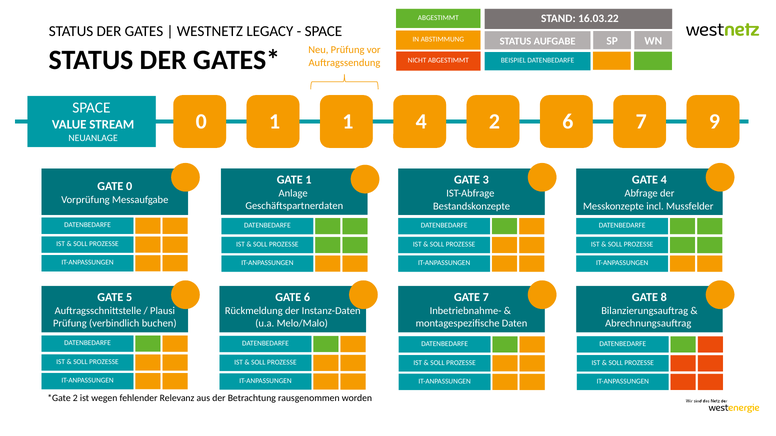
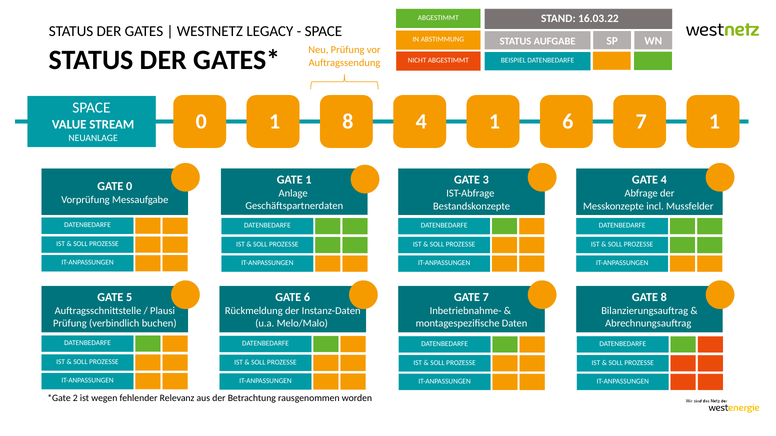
1 1: 1 -> 8
4 2: 2 -> 1
7 9: 9 -> 1
